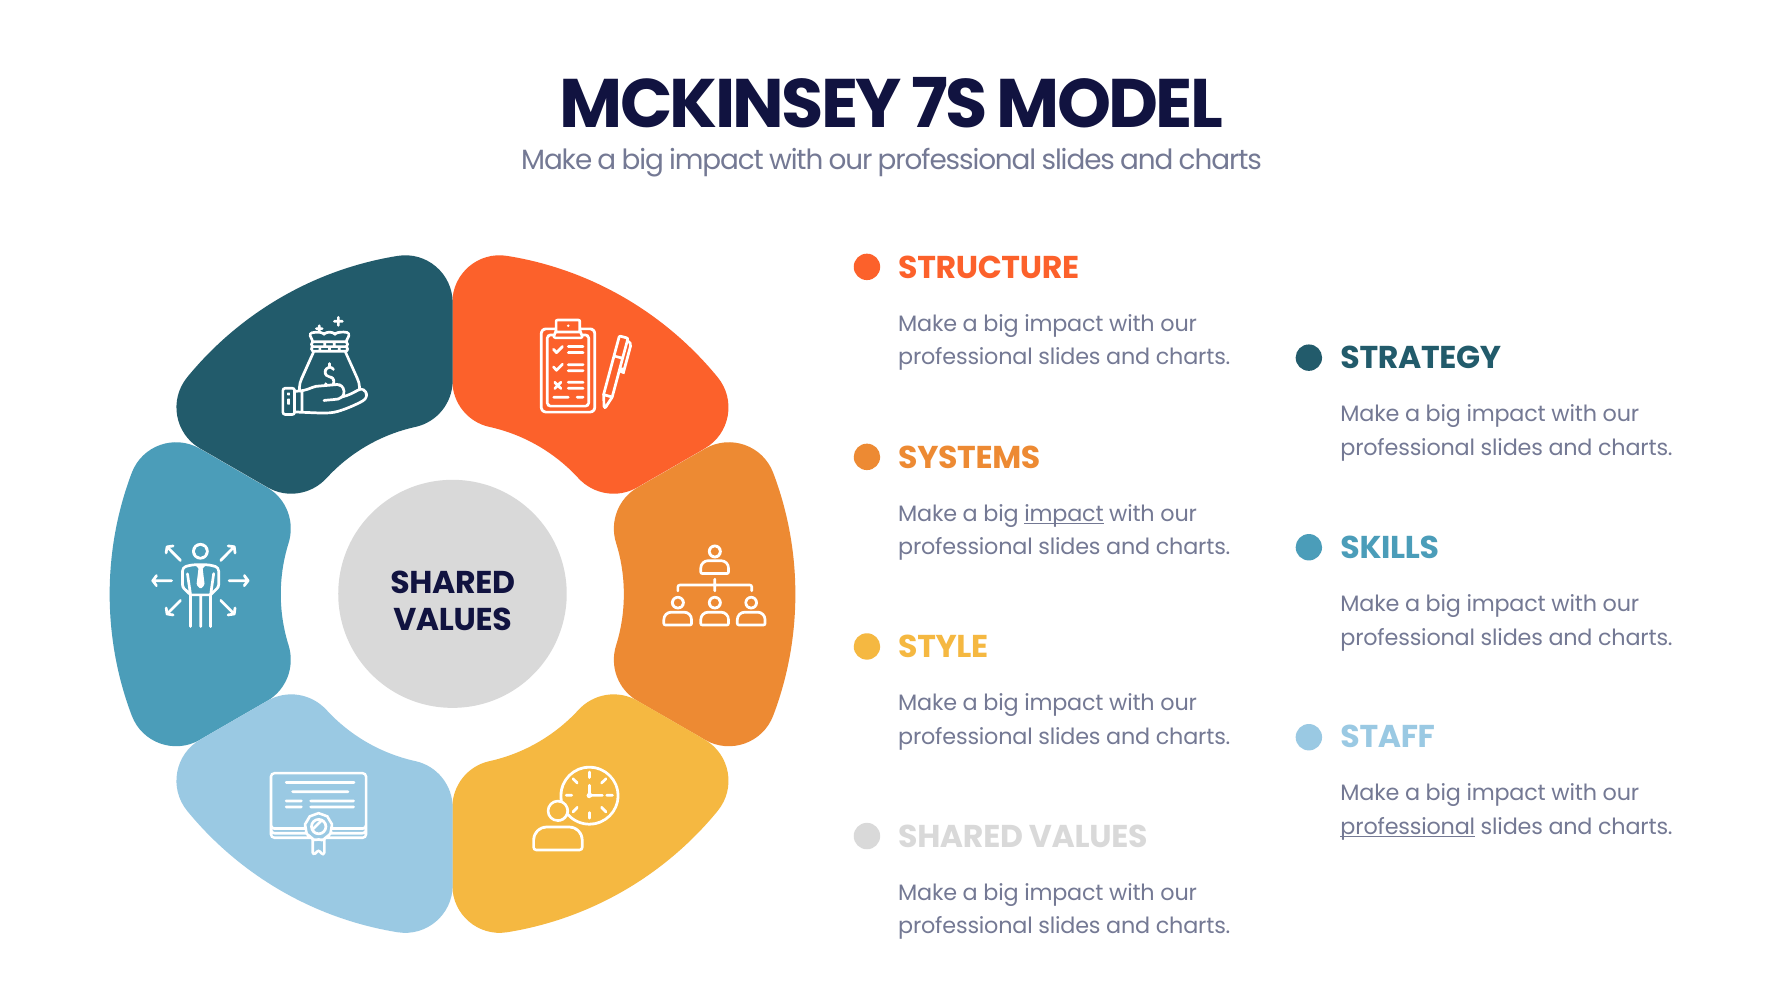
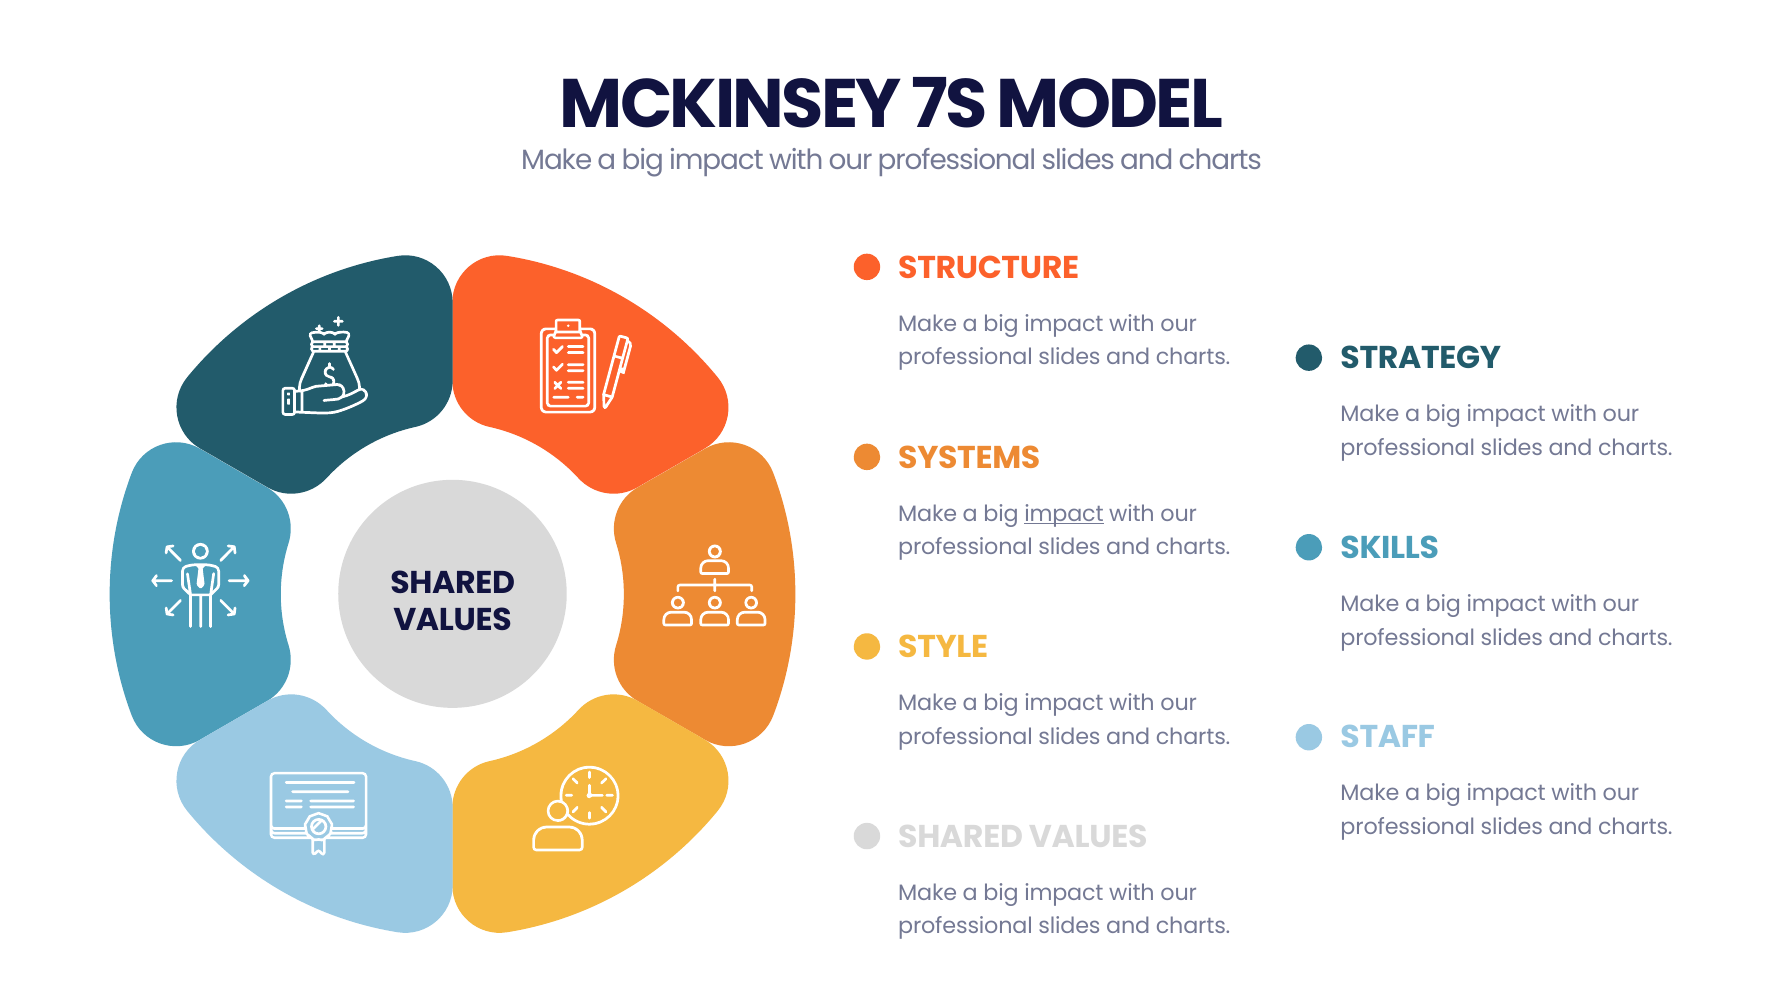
professional at (1408, 827) underline: present -> none
